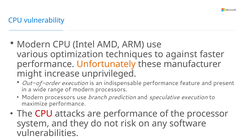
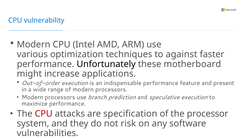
Unfortunately colour: orange -> black
manufacturer: manufacturer -> motherboard
unprivileged: unprivileged -> applications
are performance: performance -> specification
